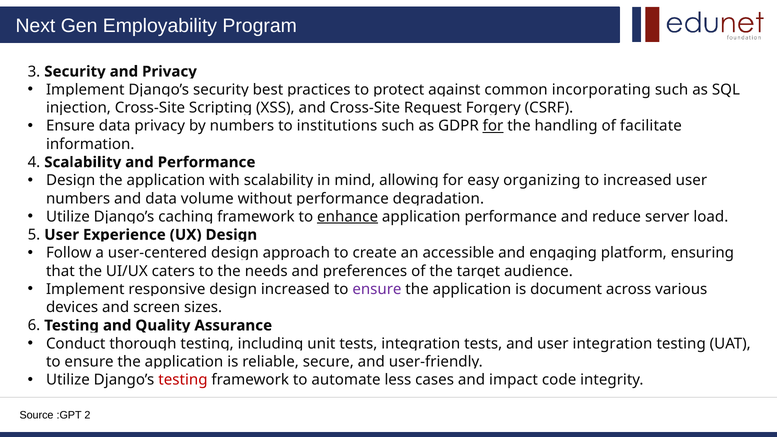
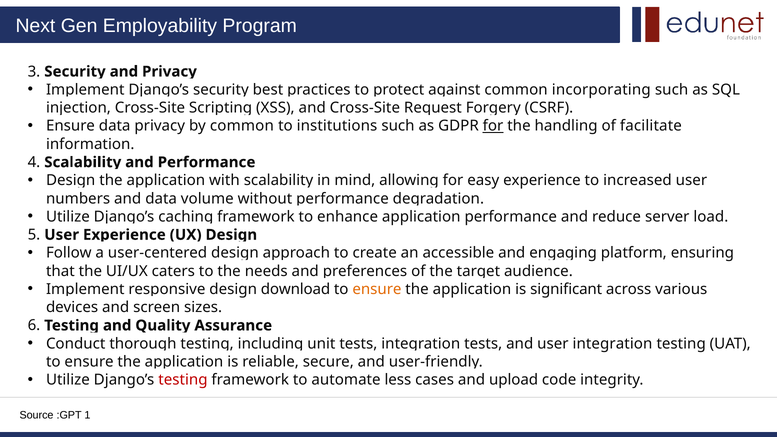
by numbers: numbers -> common
organizing at (542, 180): organizing -> experience
enhance underline: present -> none
design increased: increased -> download
ensure at (377, 289) colour: purple -> orange
document: document -> significant
impact: impact -> upload
2: 2 -> 1
